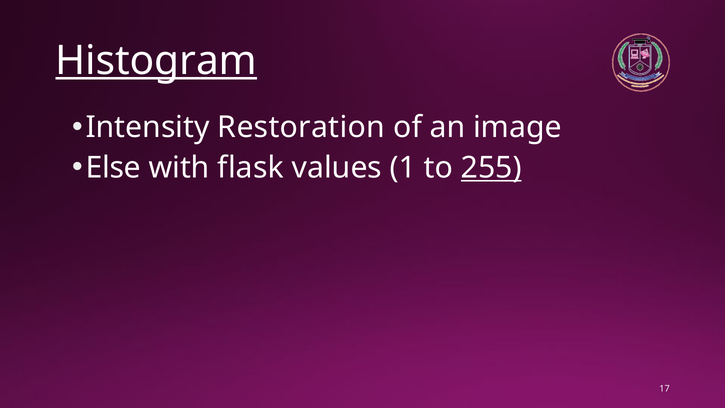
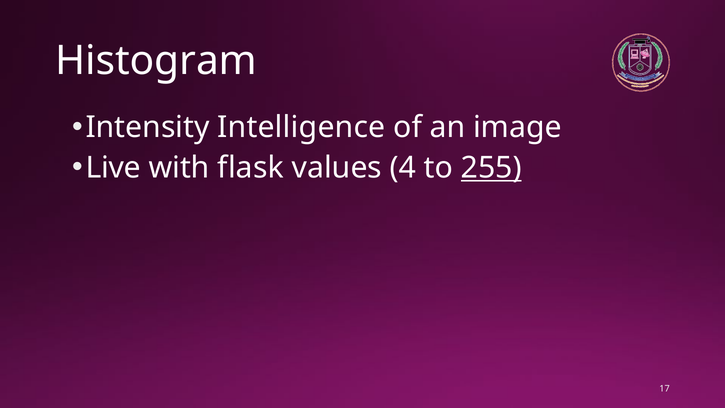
Histogram underline: present -> none
Restoration: Restoration -> Intelligence
Else: Else -> Live
1: 1 -> 4
